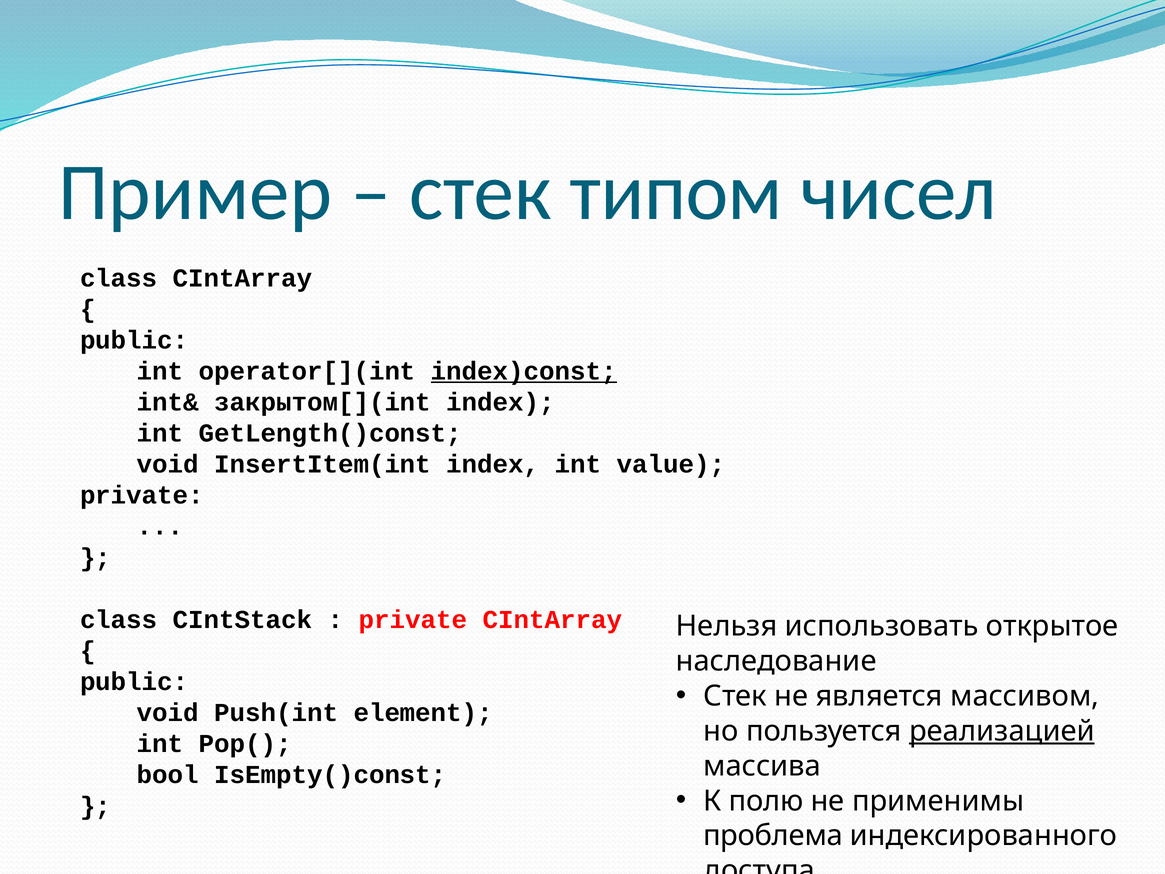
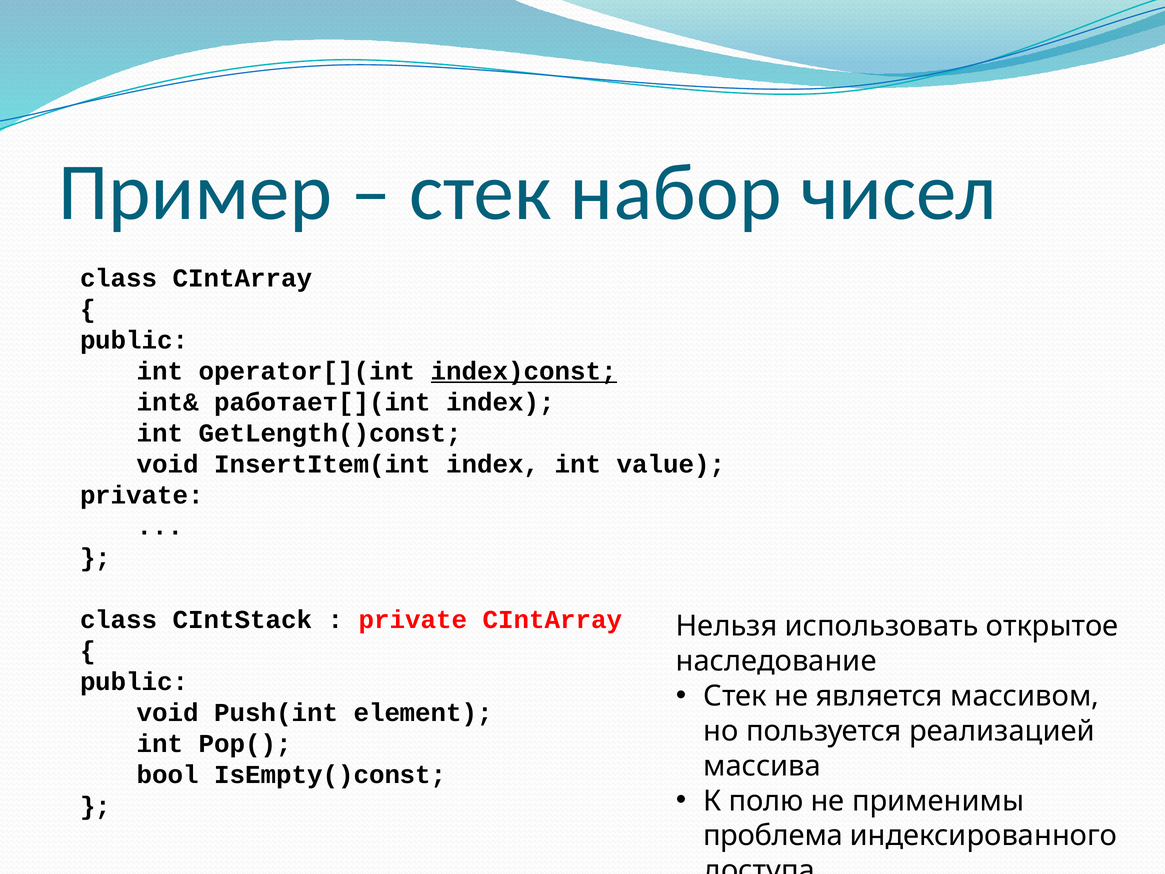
типом: типом -> набор
закрытом[](int: закрытом[](int -> работает[](int
реализацией underline: present -> none
